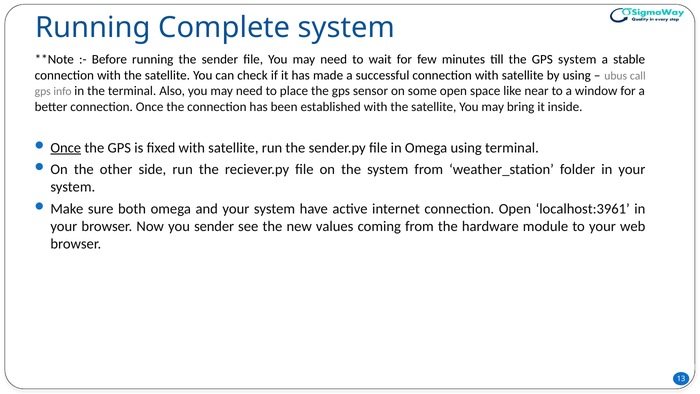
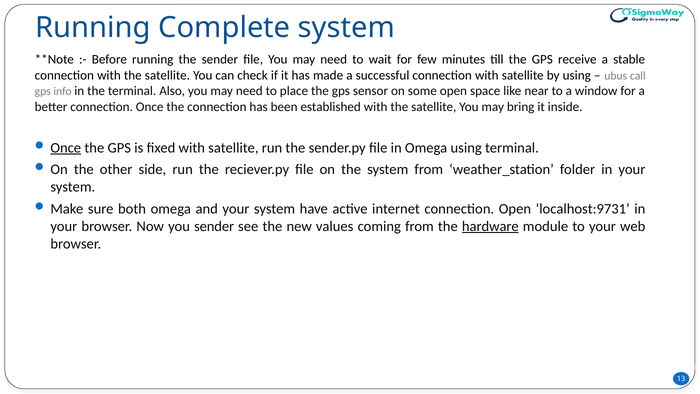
GPS system: system -> receive
localhost:3961: localhost:3961 -> localhost:9731
hardware underline: none -> present
